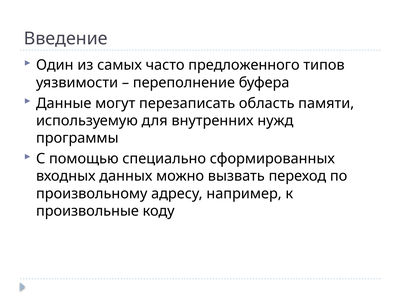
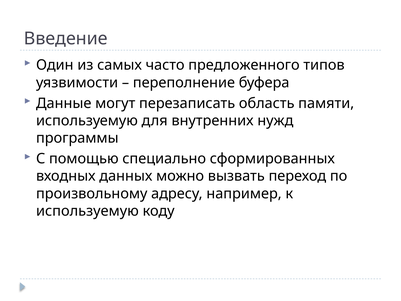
произвольные at (87, 211): произвольные -> используемую
